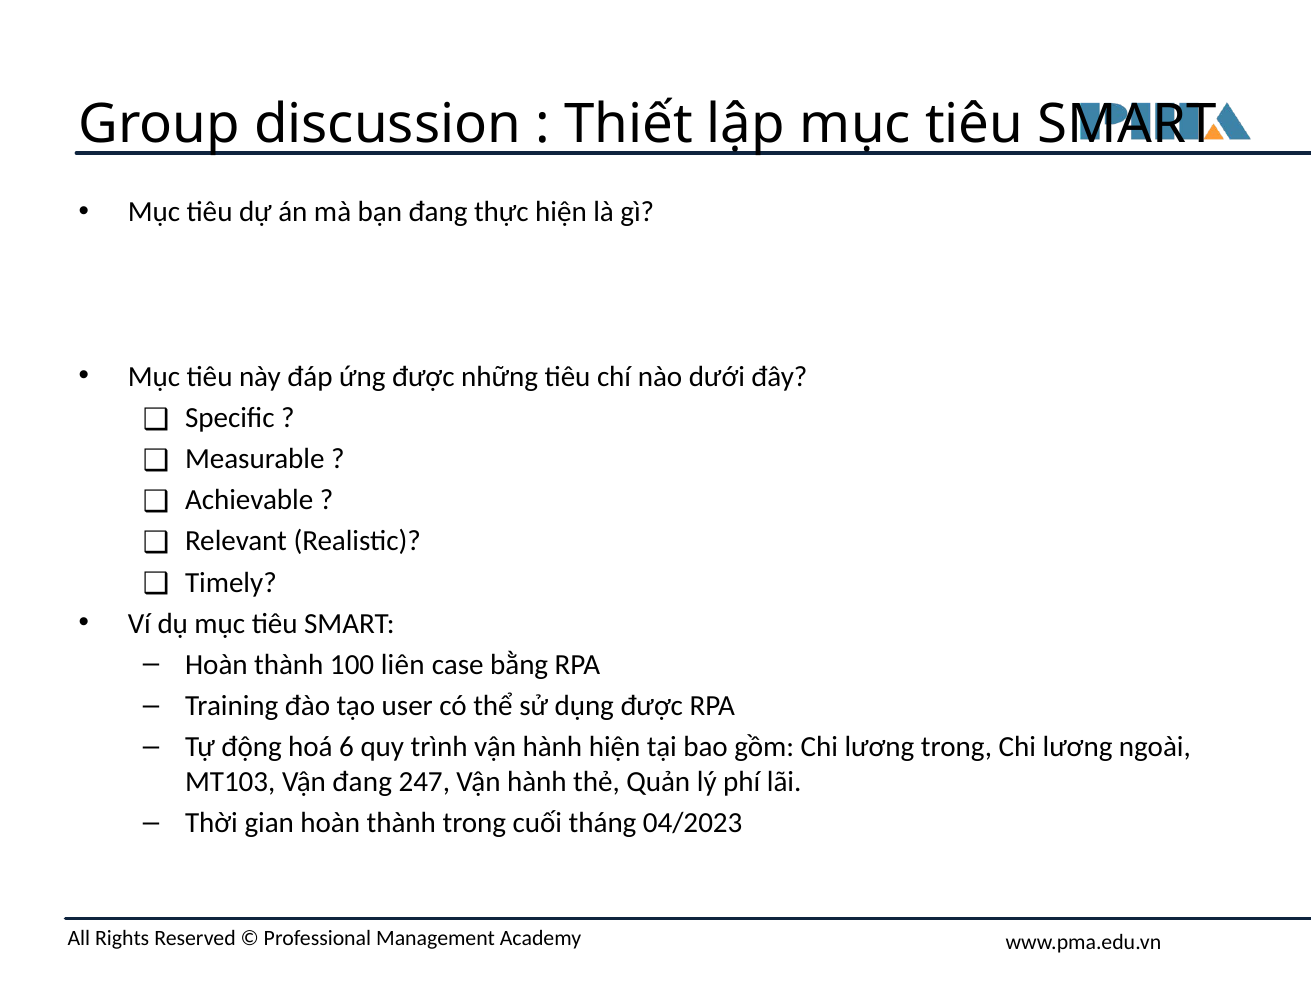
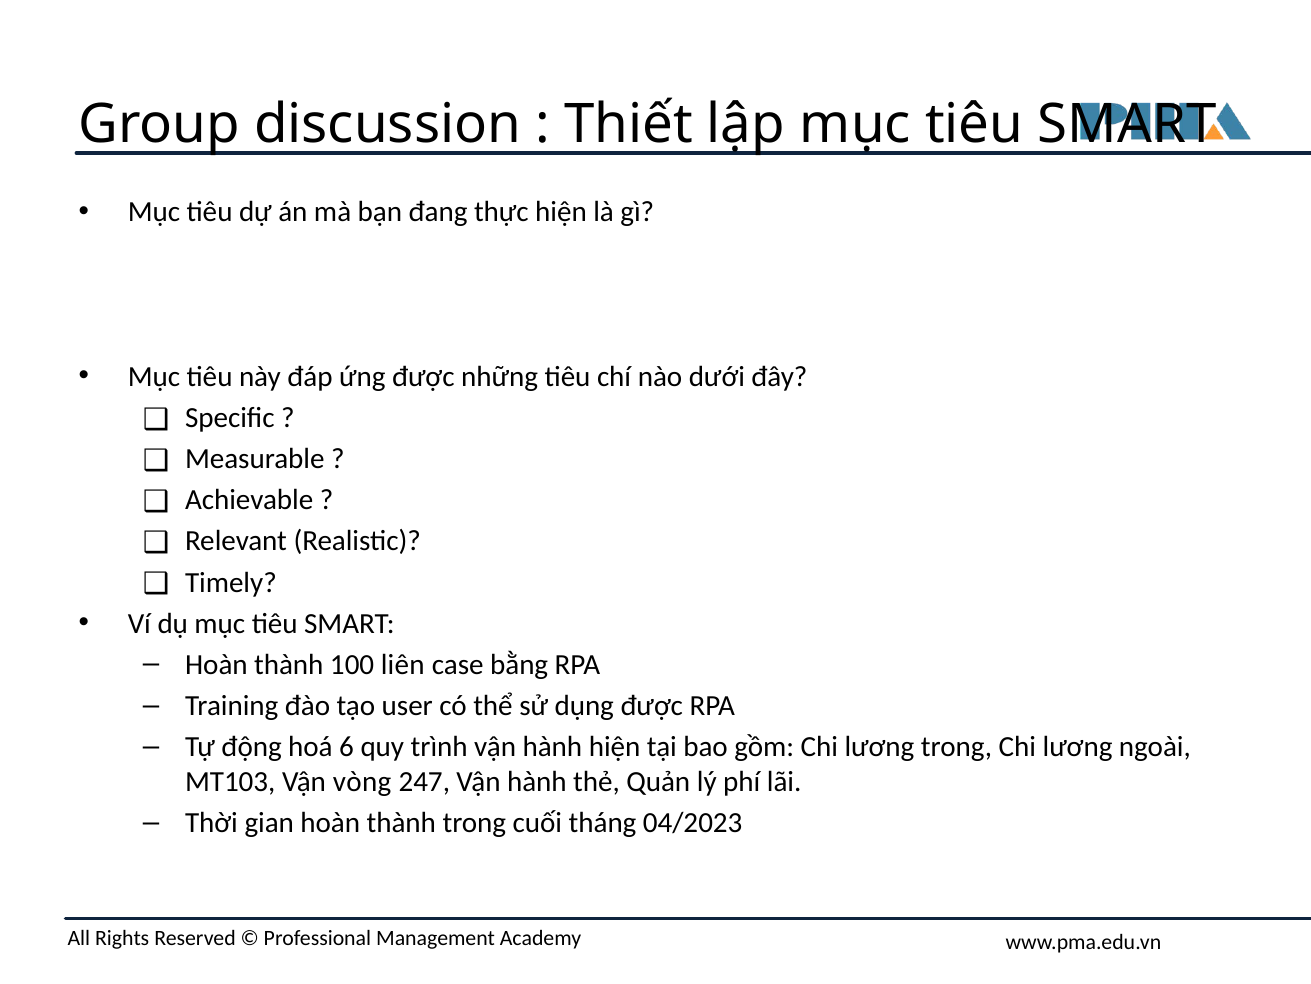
Vận đang: đang -> vòng
